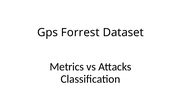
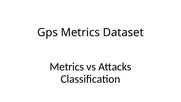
Gps Forrest: Forrest -> Metrics
